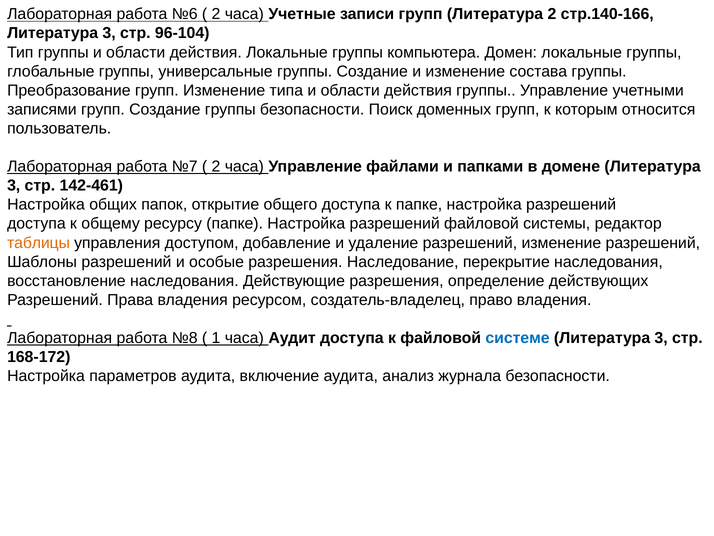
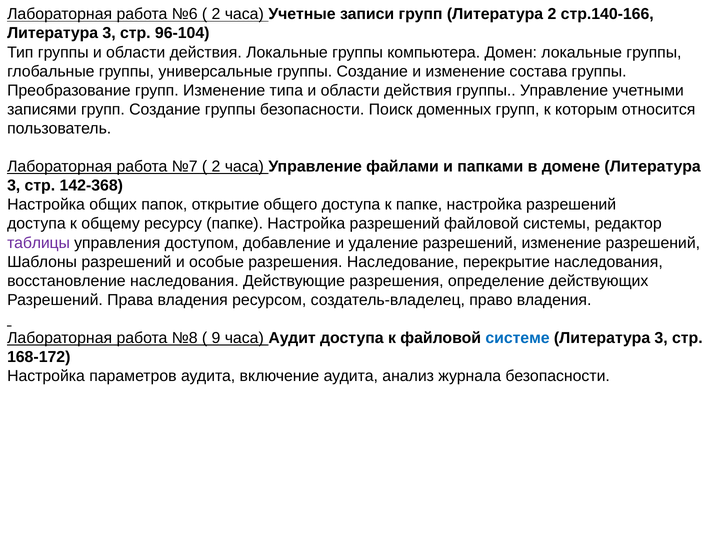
142-461: 142-461 -> 142-368
таблицы colour: orange -> purple
1: 1 -> 9
